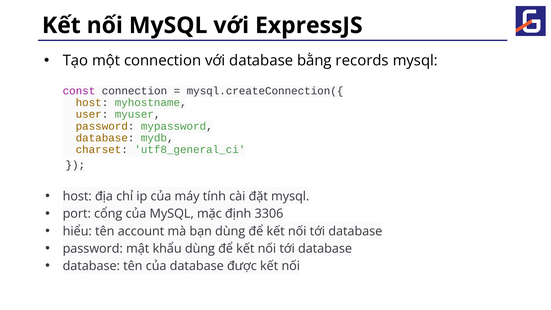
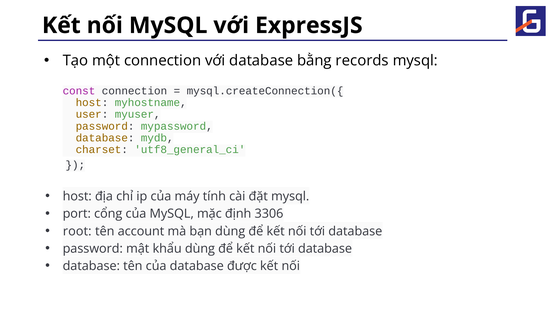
hiểu: hiểu -> root
